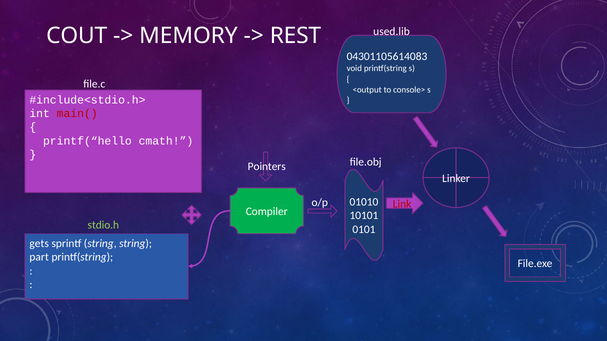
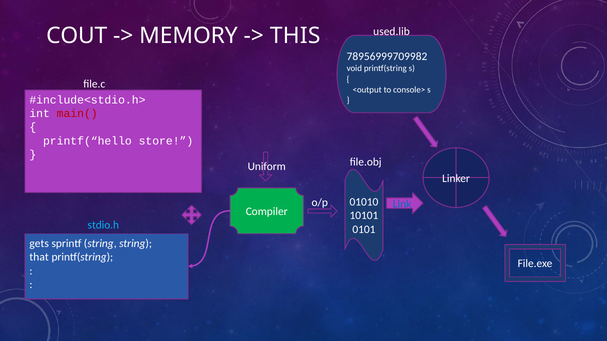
REST: REST -> THIS
04301105614083: 04301105614083 -> 78956999709982
cmath: cmath -> store
Pointers: Pointers -> Uniform
Link colour: red -> blue
stdio.h colour: light green -> light blue
part: part -> that
